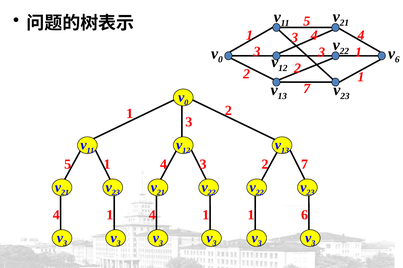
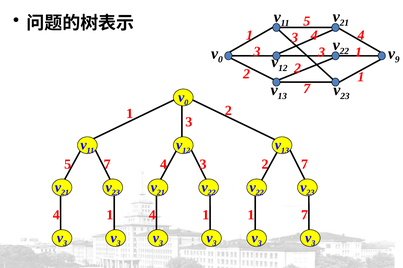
6 at (397, 60): 6 -> 9
5 1: 1 -> 7
1 6: 6 -> 7
